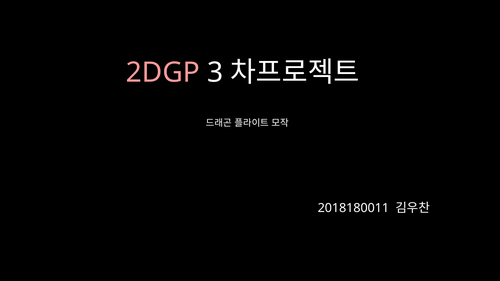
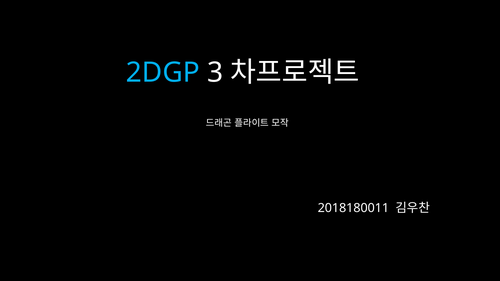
2DGP colour: pink -> light blue
